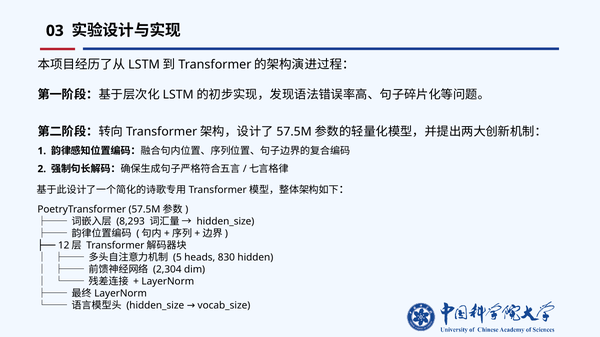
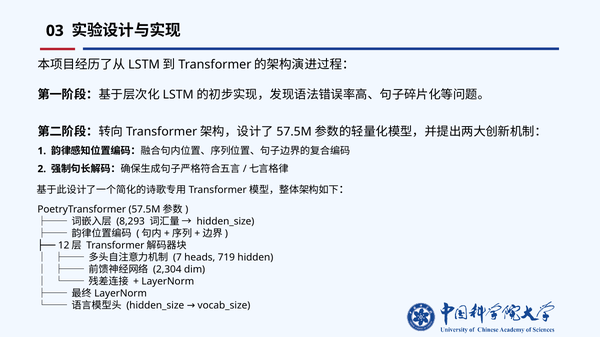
5: 5 -> 7
830: 830 -> 719
